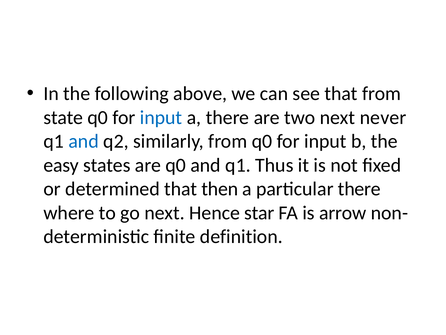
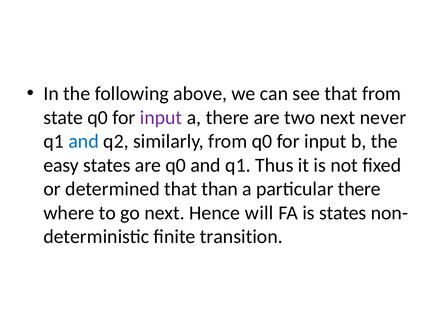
input at (161, 117) colour: blue -> purple
then: then -> than
star: star -> will
is arrow: arrow -> states
definition: definition -> transition
